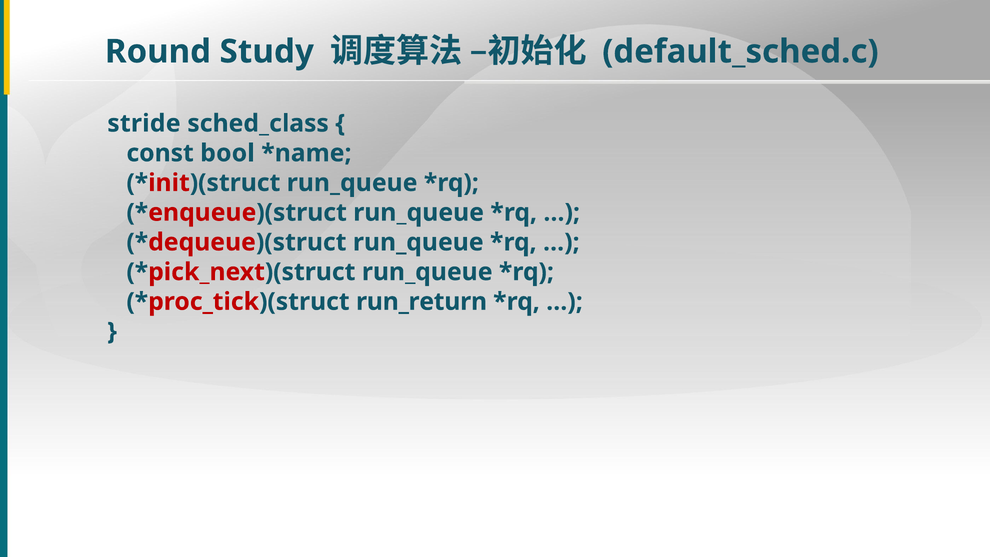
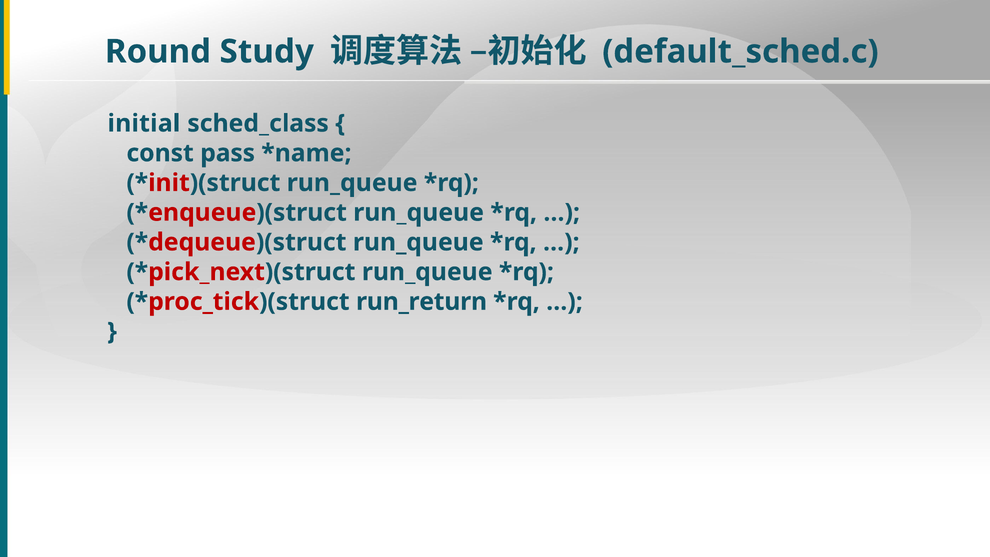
stride: stride -> initial
bool: bool -> pass
